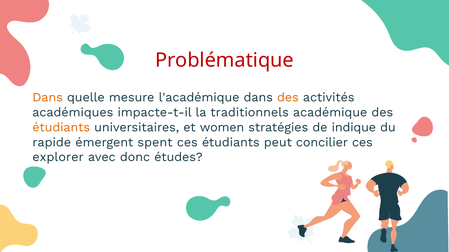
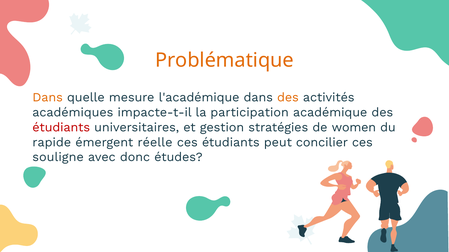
Problématique colour: red -> orange
traditionnels: traditionnels -> participation
étudiants at (61, 128) colour: orange -> red
women: women -> gestion
indique: indique -> women
spent: spent -> réelle
explorer: explorer -> souligne
